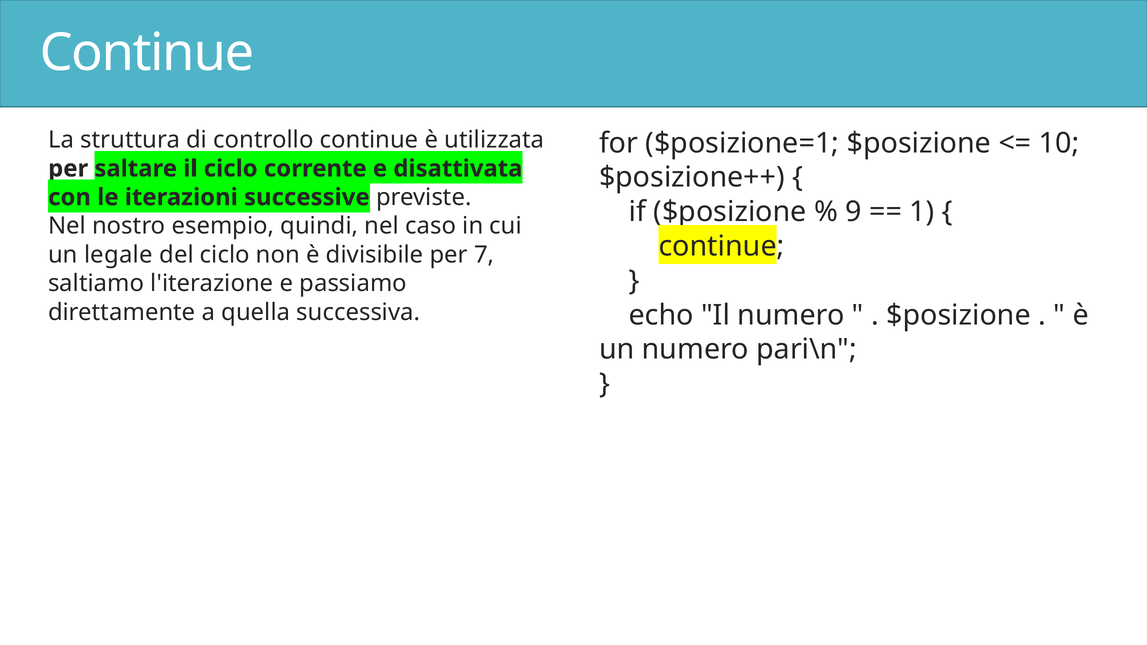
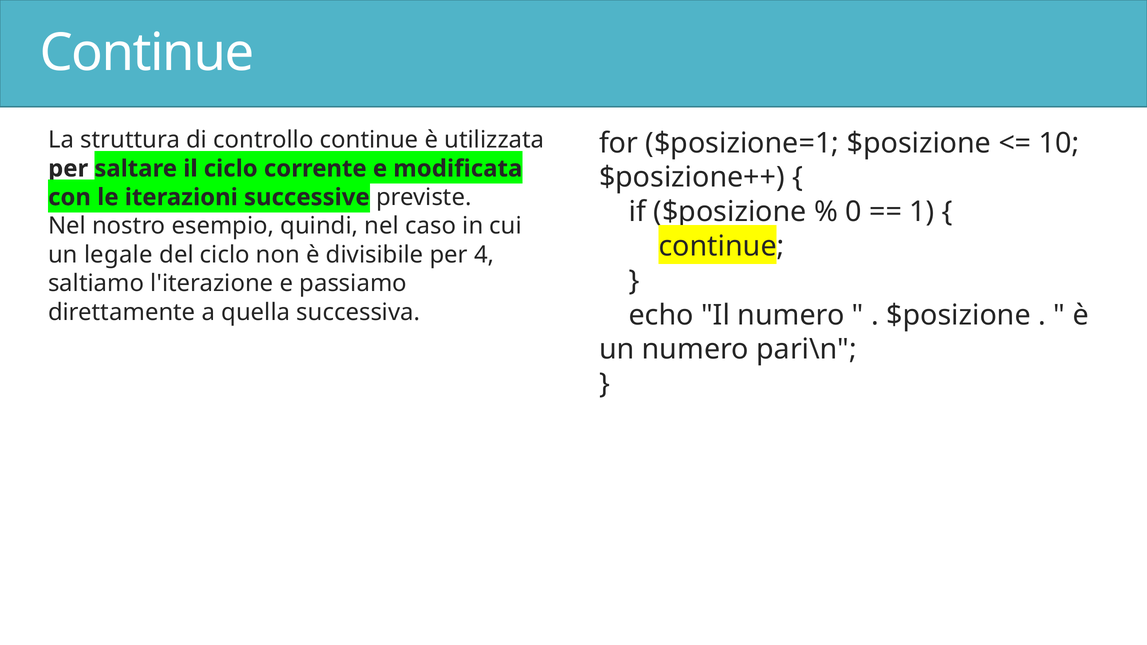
disattivata: disattivata -> modificata
9: 9 -> 0
7: 7 -> 4
